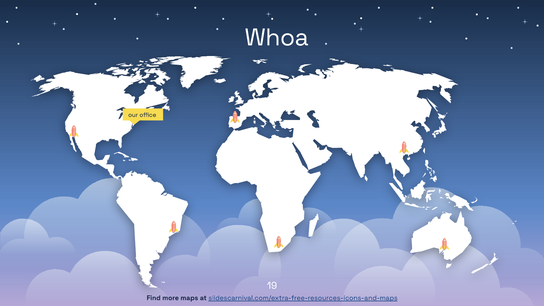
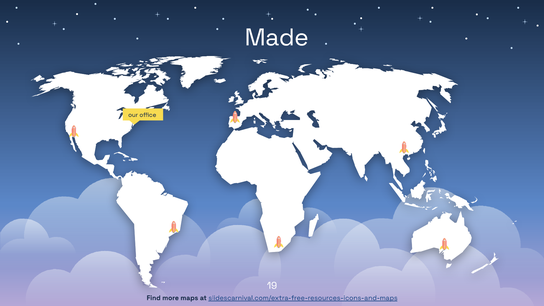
Whoa: Whoa -> Made
